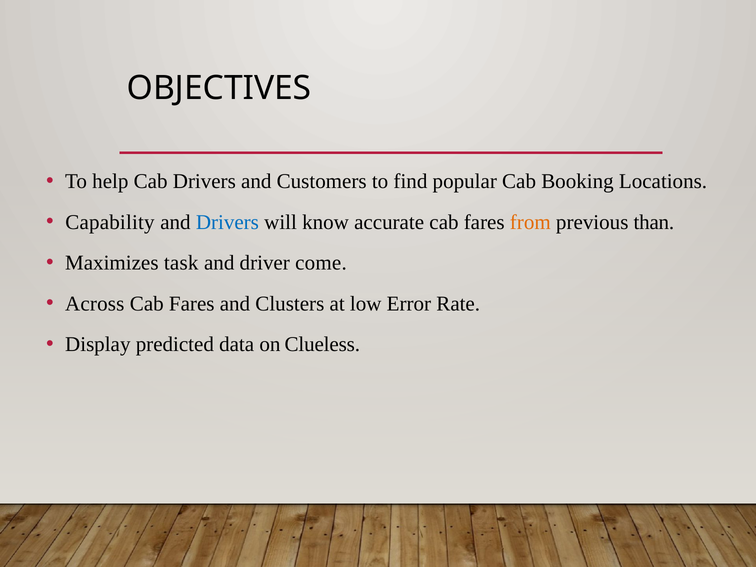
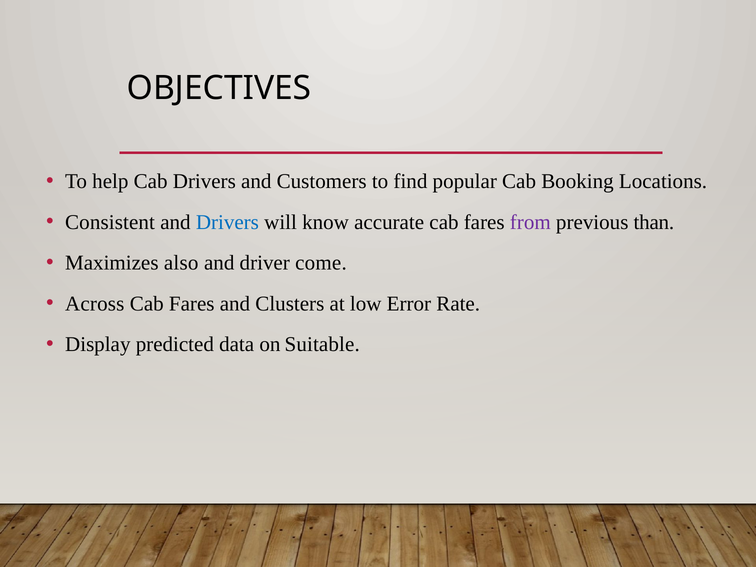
Capability: Capability -> Consistent
from colour: orange -> purple
task: task -> also
Clueless: Clueless -> Suitable
